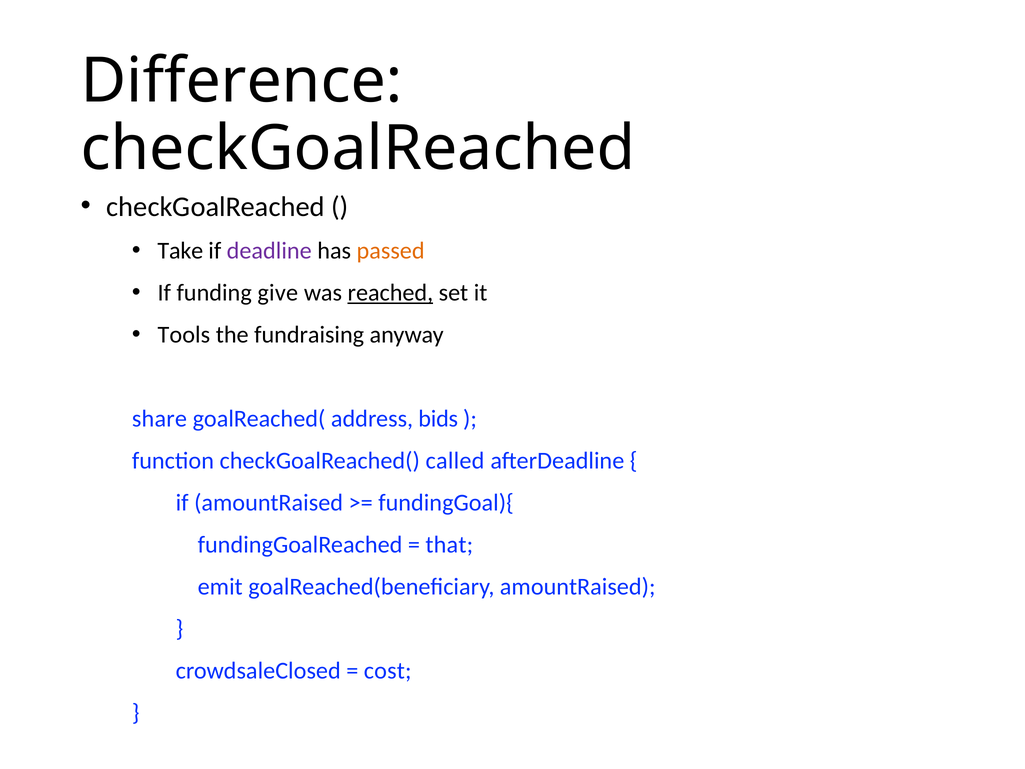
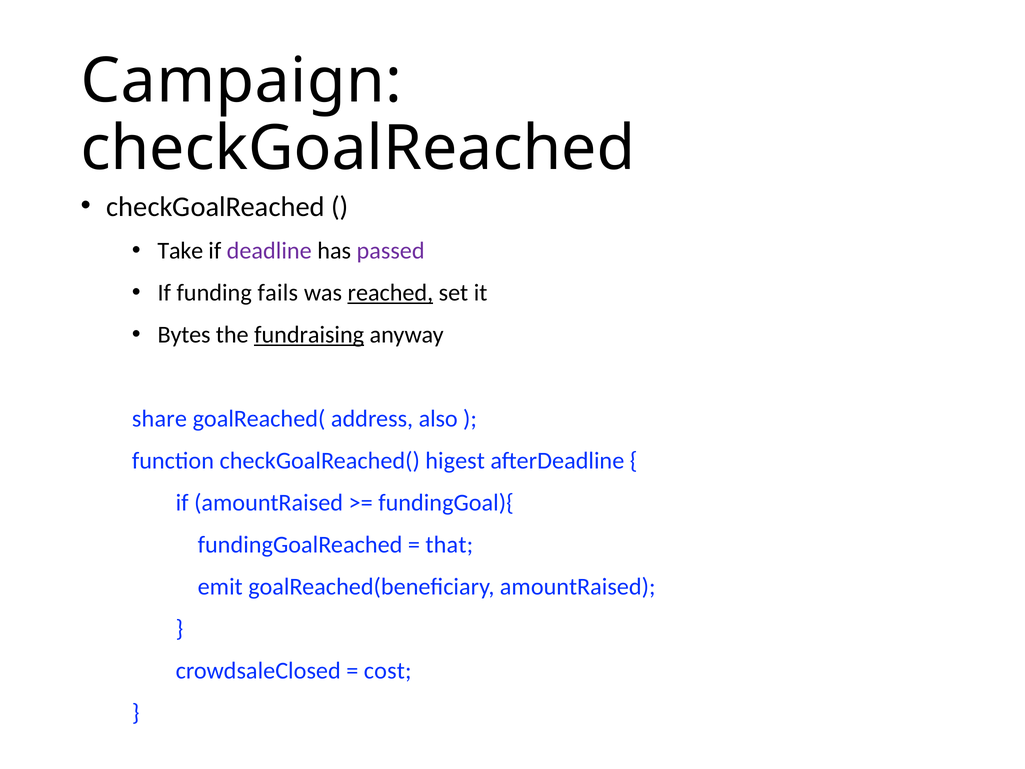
Difference: Difference -> Campaign
passed colour: orange -> purple
give: give -> fails
Tools: Tools -> Bytes
fundraising underline: none -> present
bids: bids -> also
called: called -> higest
